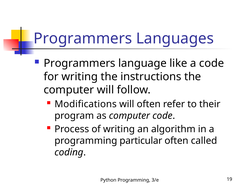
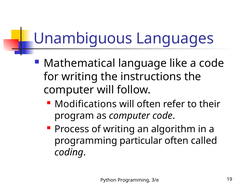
Programmers at (83, 38): Programmers -> Unambiguous
Programmers at (80, 63): Programmers -> Mathematical
